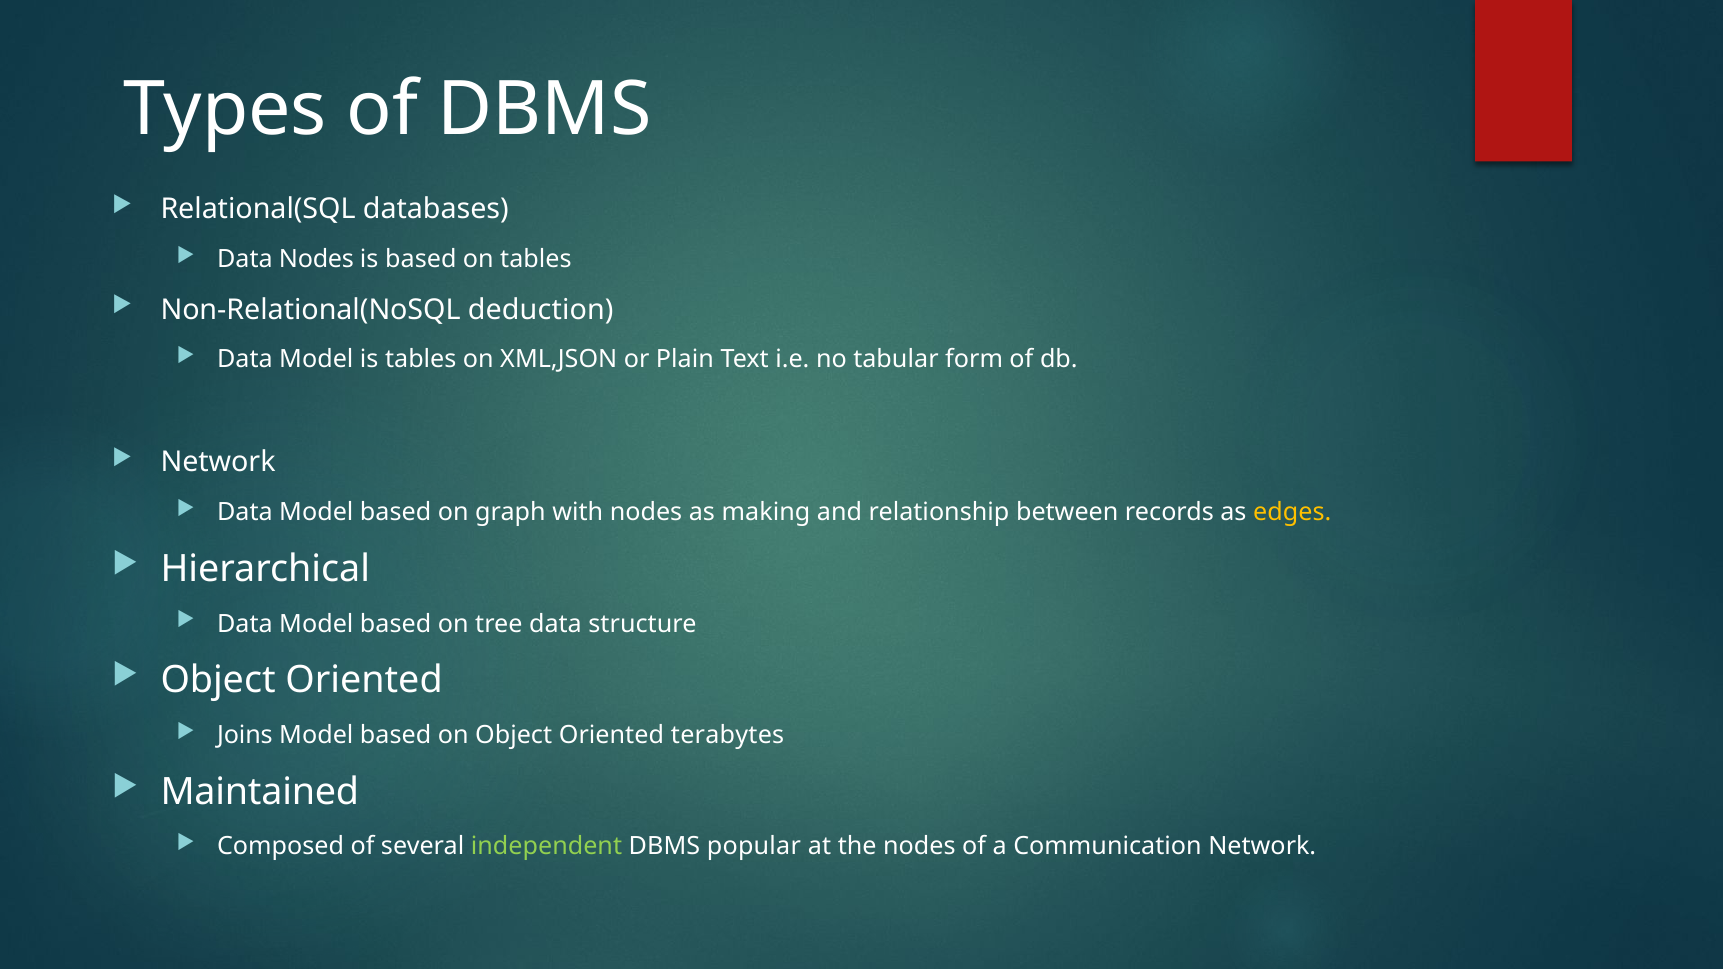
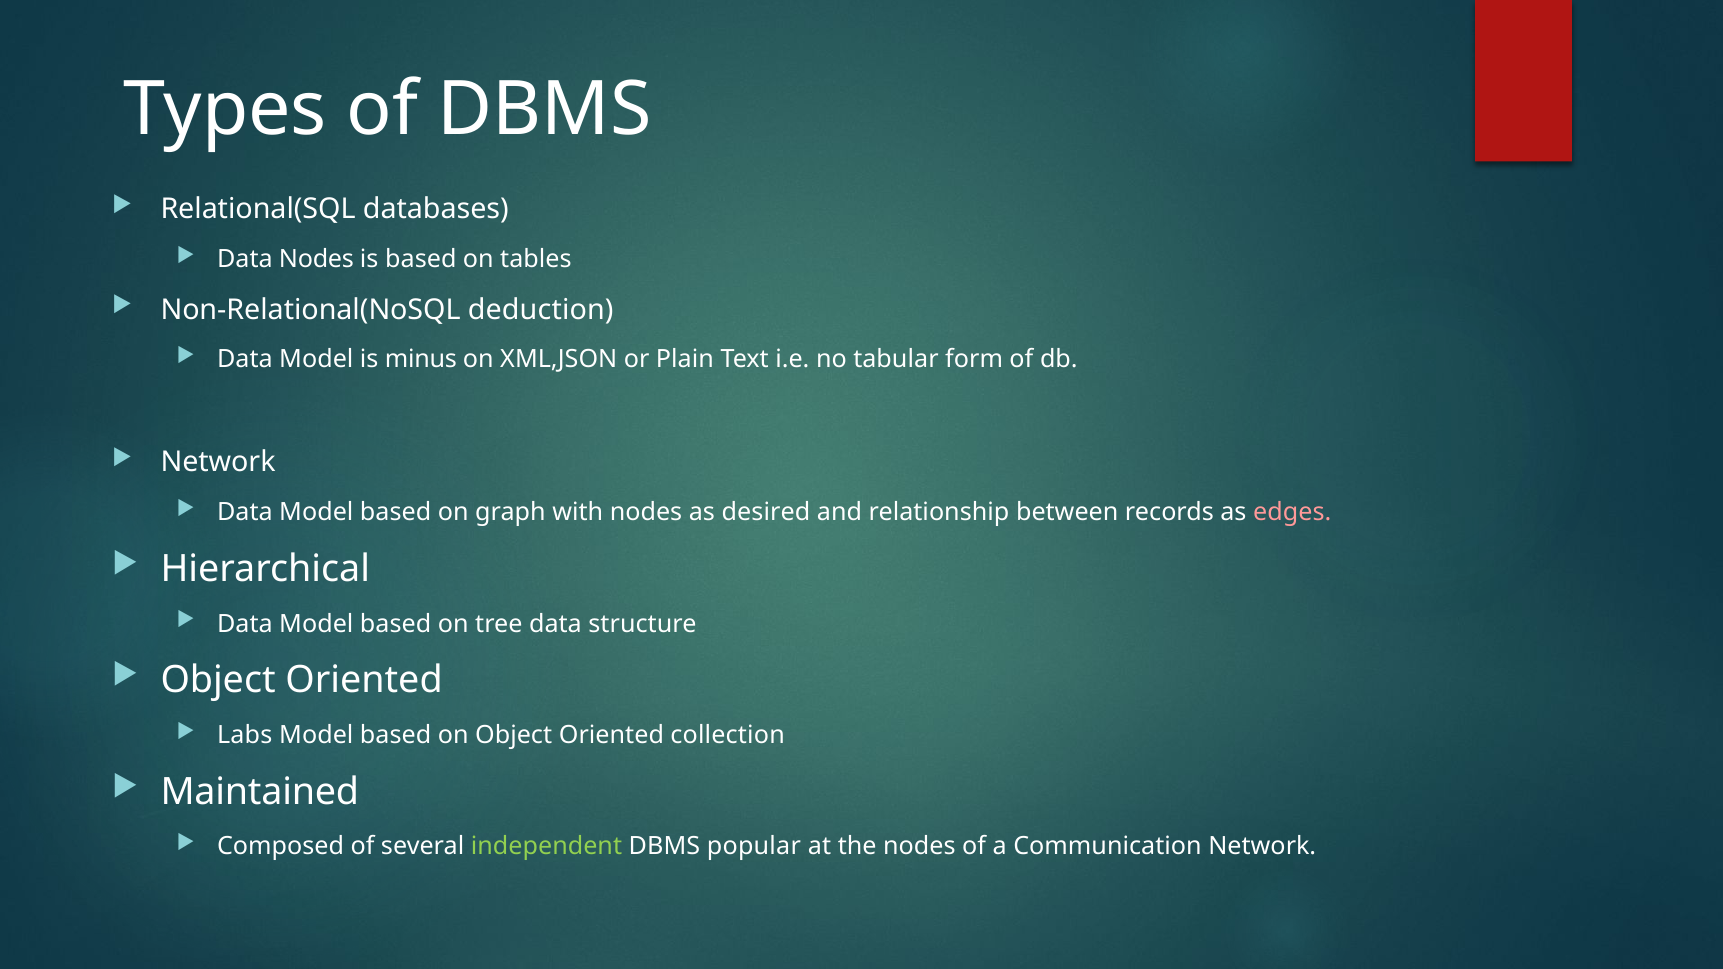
is tables: tables -> minus
making: making -> desired
edges colour: yellow -> pink
Joins: Joins -> Labs
terabytes: terabytes -> collection
